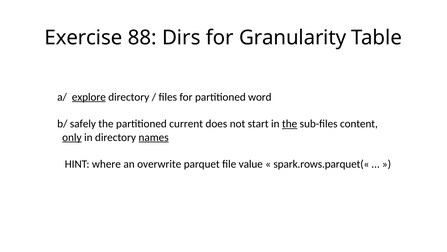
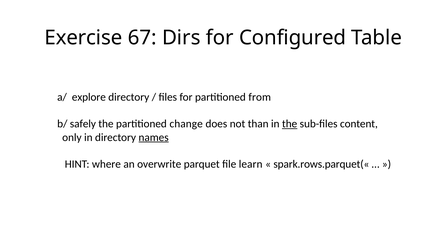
88: 88 -> 67
Granularity: Granularity -> Configured
explore underline: present -> none
word: word -> from
current: current -> change
start: start -> than
only underline: present -> none
value: value -> learn
